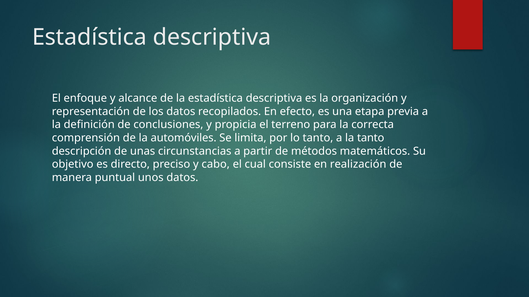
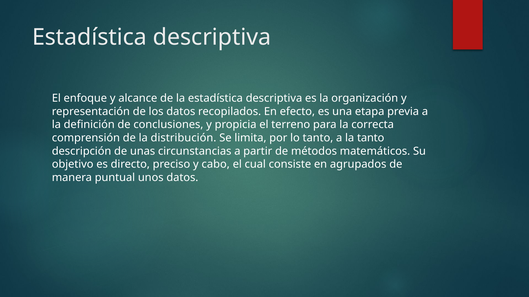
automóviles: automóviles -> distribución
realización: realización -> agrupados
